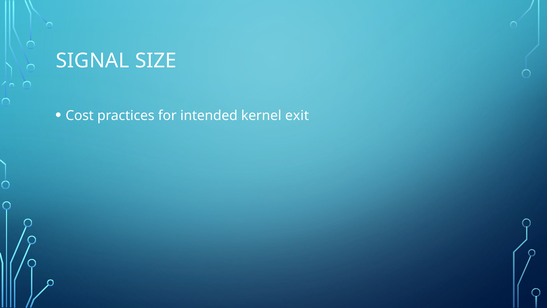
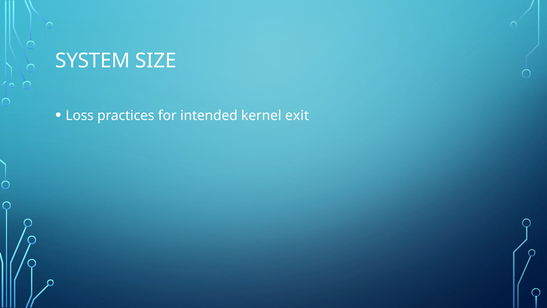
SIGNAL: SIGNAL -> SYSTEM
Cost: Cost -> Loss
